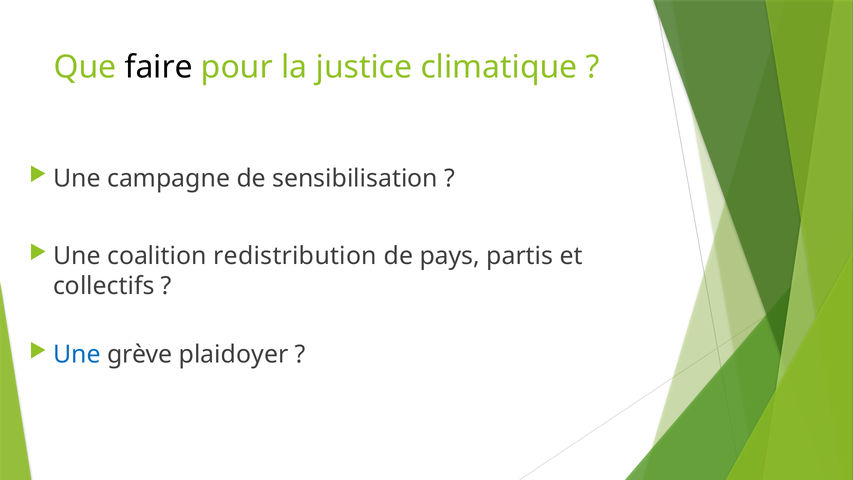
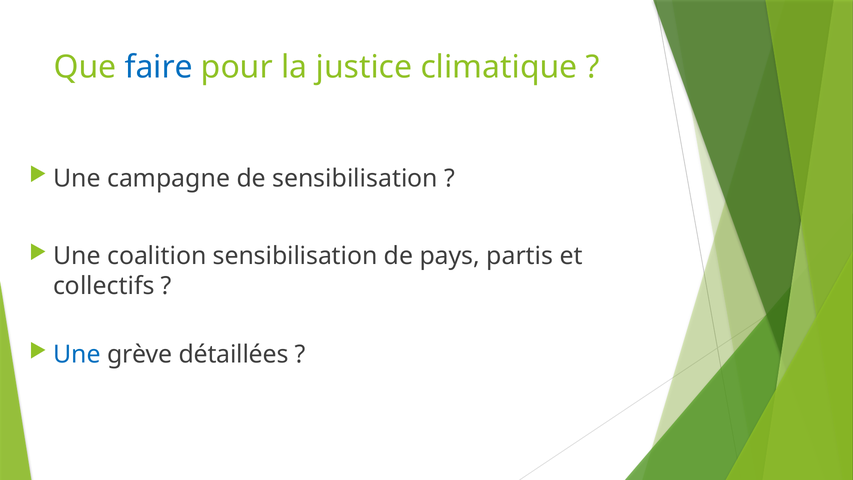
faire colour: black -> blue
coalition redistribution: redistribution -> sensibilisation
plaidoyer: plaidoyer -> détaillées
